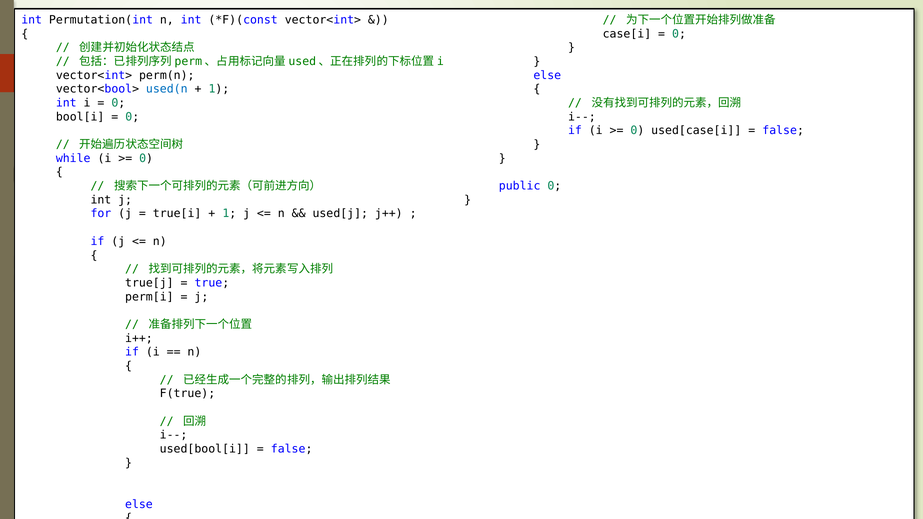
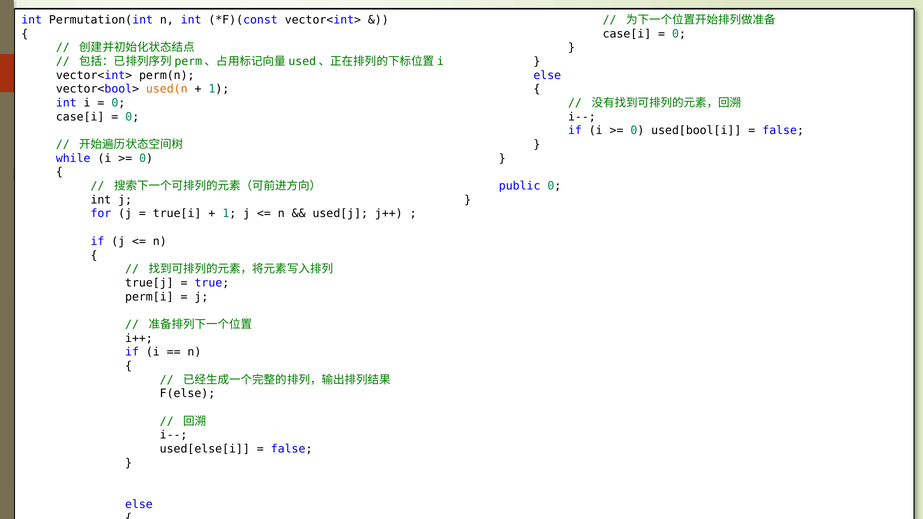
used(n colour: blue -> orange
bool[i at (80, 117): bool[i -> case[i
used[case[i: used[case[i -> used[bool[i
F(true: F(true -> F(else
used[bool[i: used[bool[i -> used[else[i
